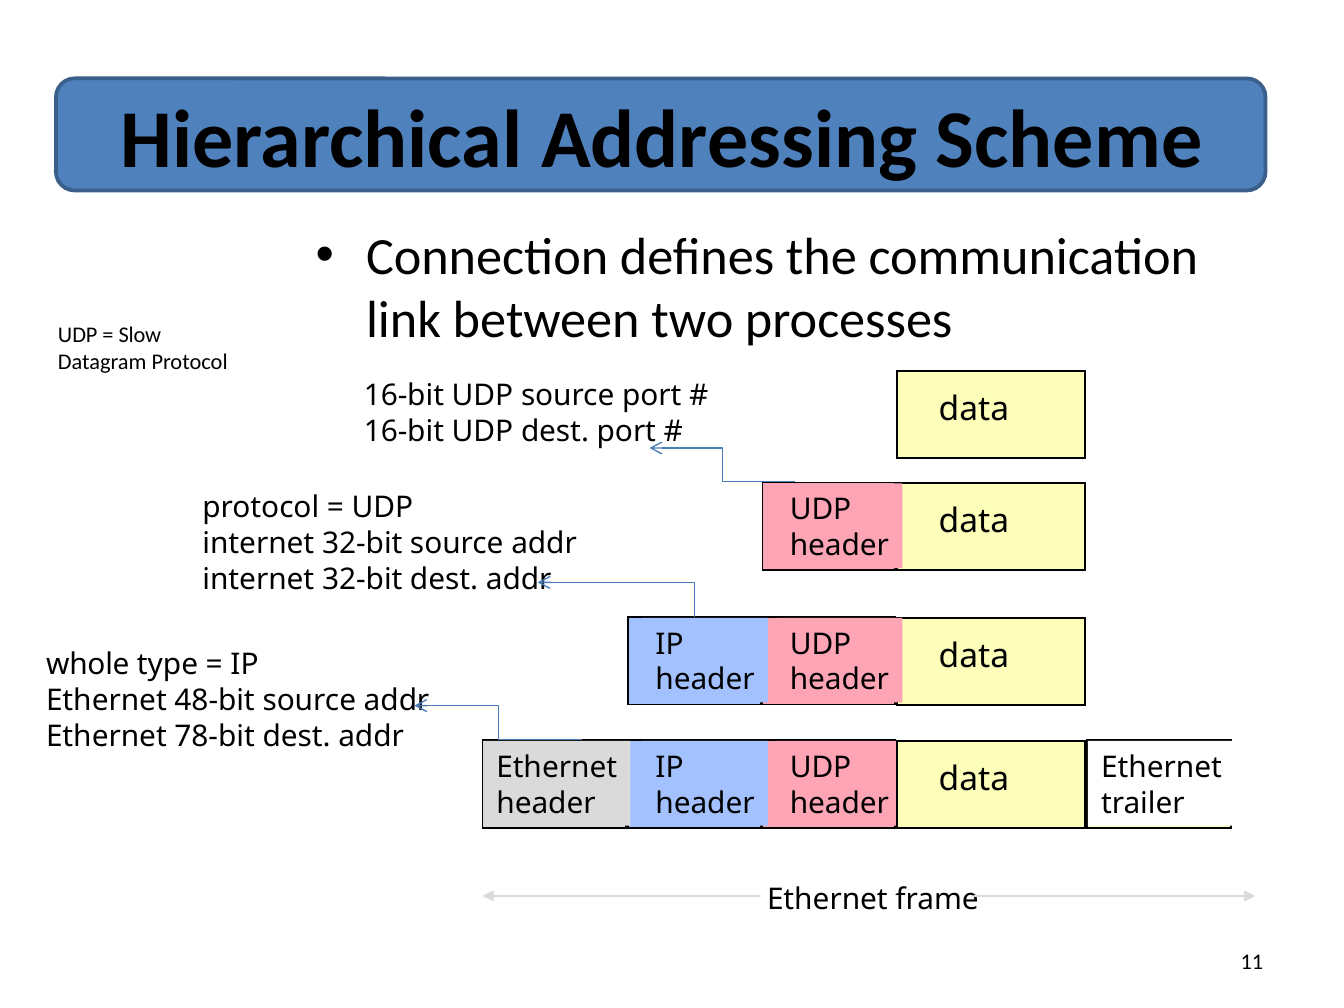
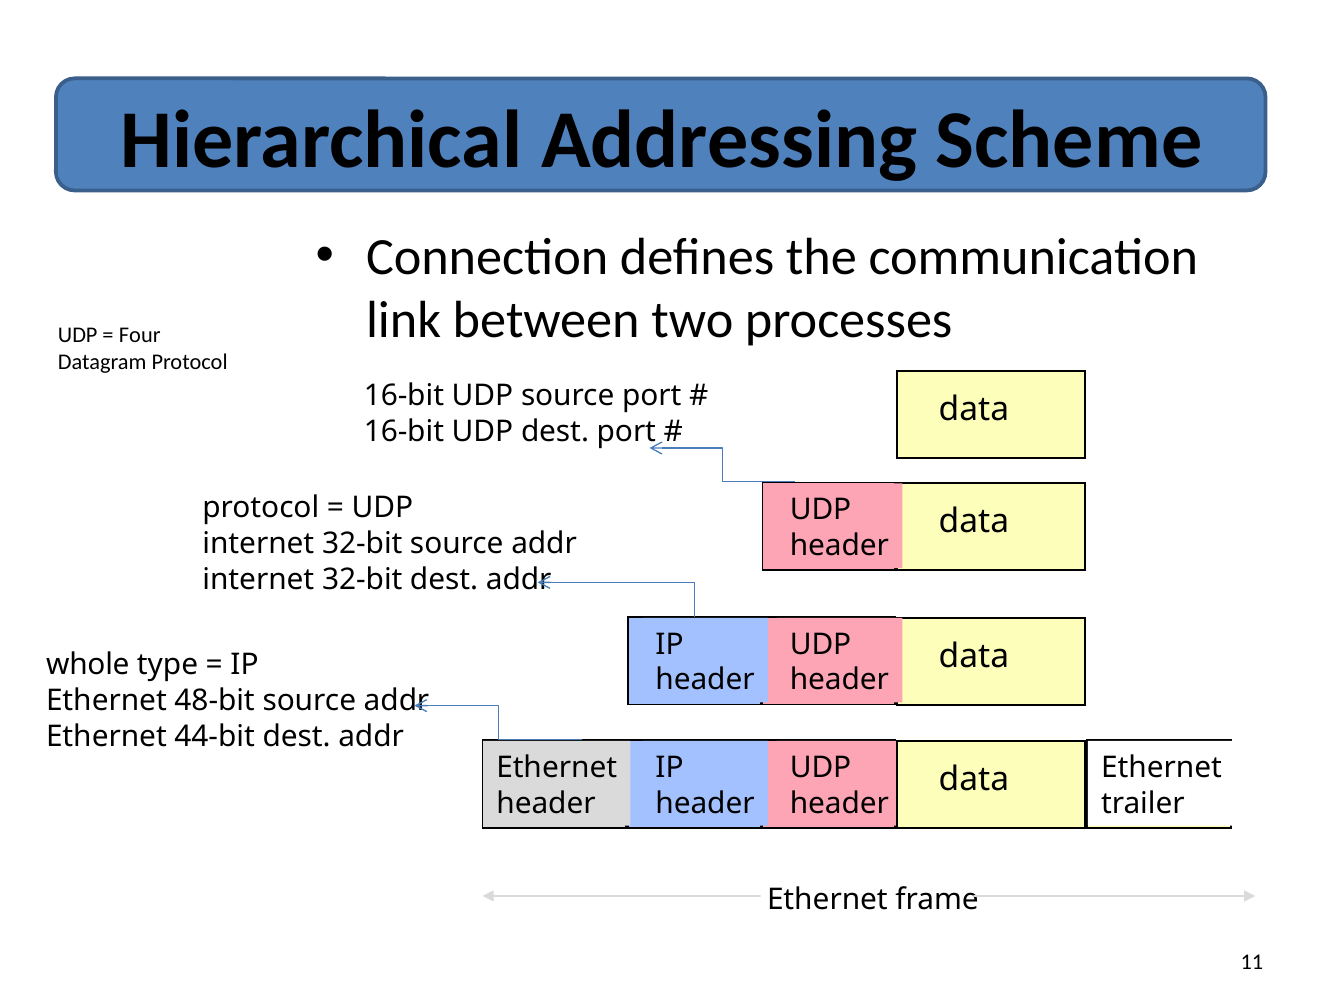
Slow: Slow -> Four
78-bit: 78-bit -> 44-bit
